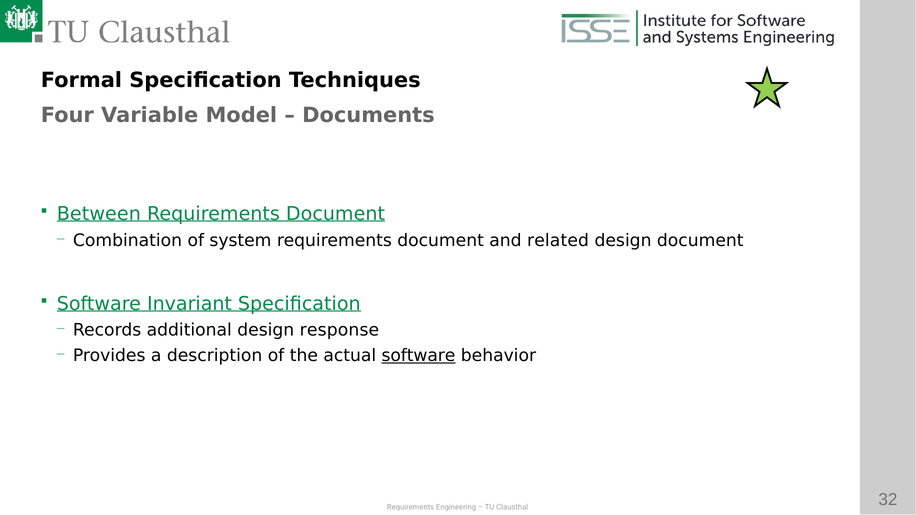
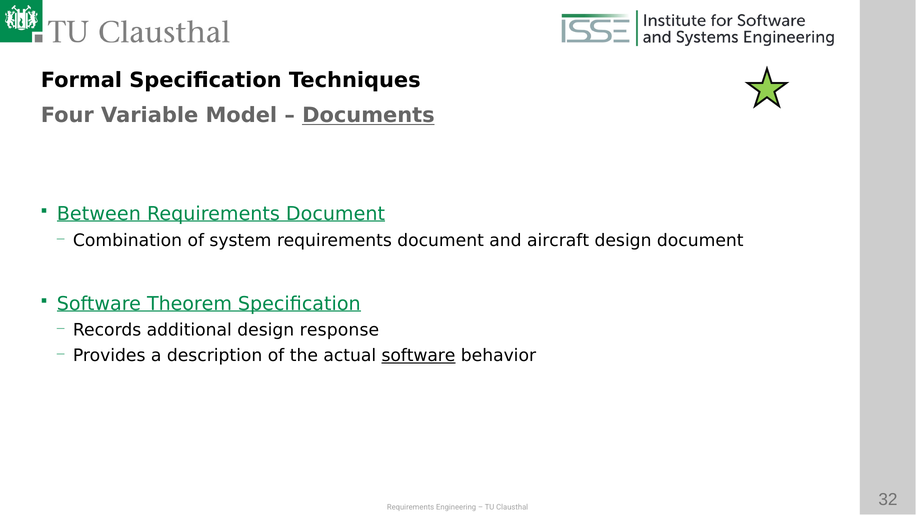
Documents underline: none -> present
related: related -> aircraft
Invariant: Invariant -> Theorem
